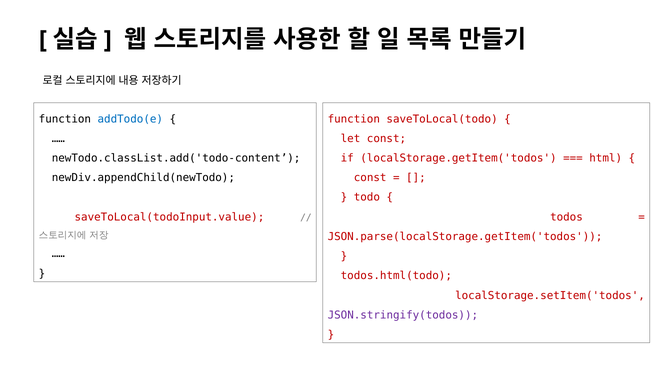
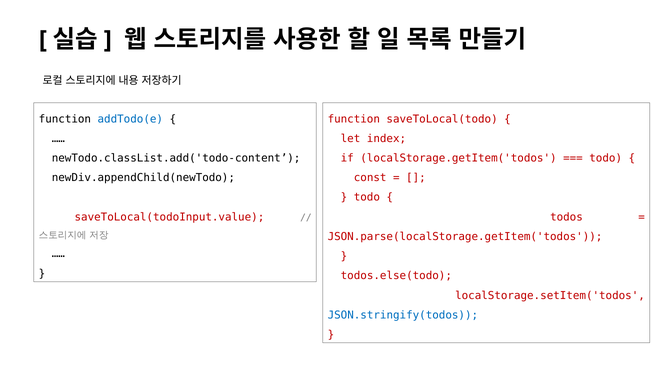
let const: const -> index
html at (606, 158): html -> todo
todos.html(todo: todos.html(todo -> todos.else(todo
JSON.stringify(todos colour: purple -> blue
